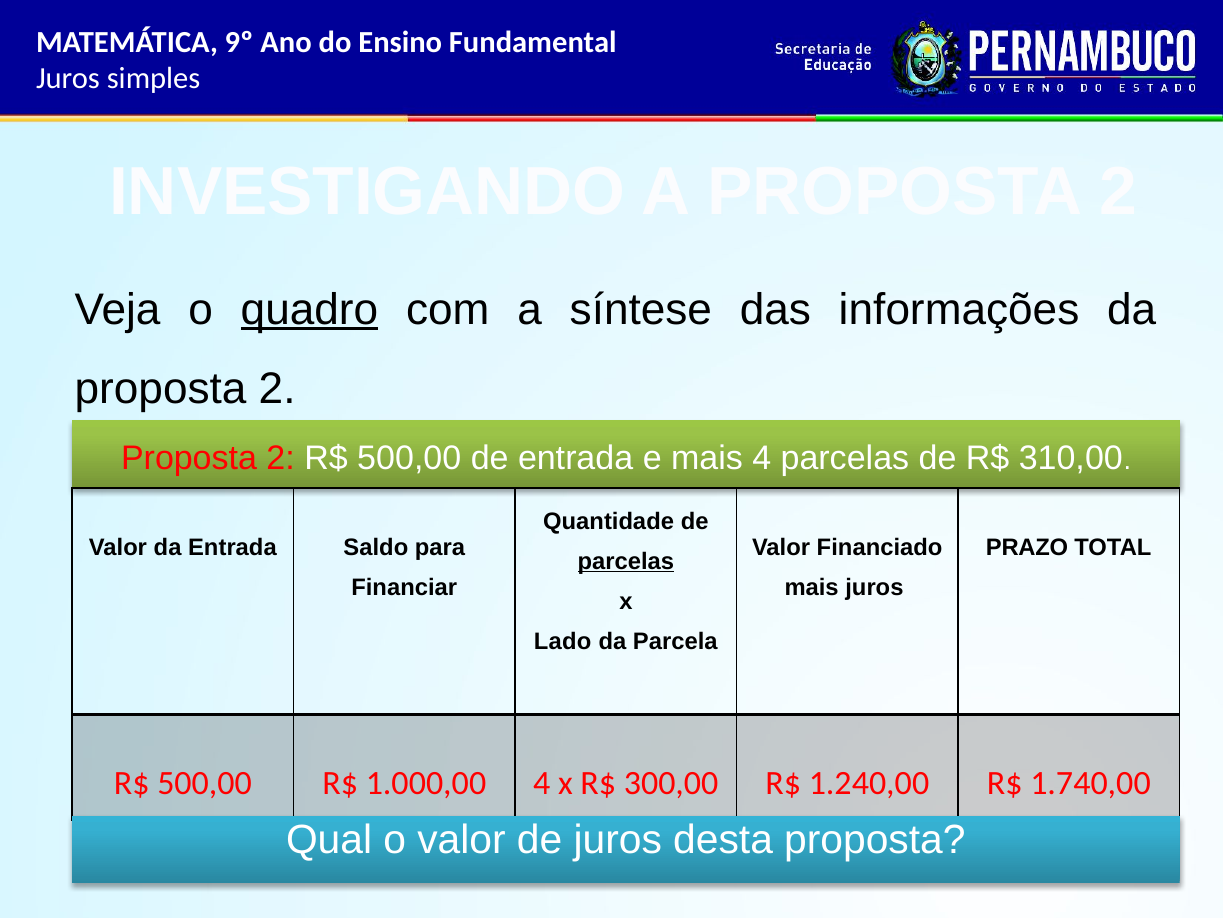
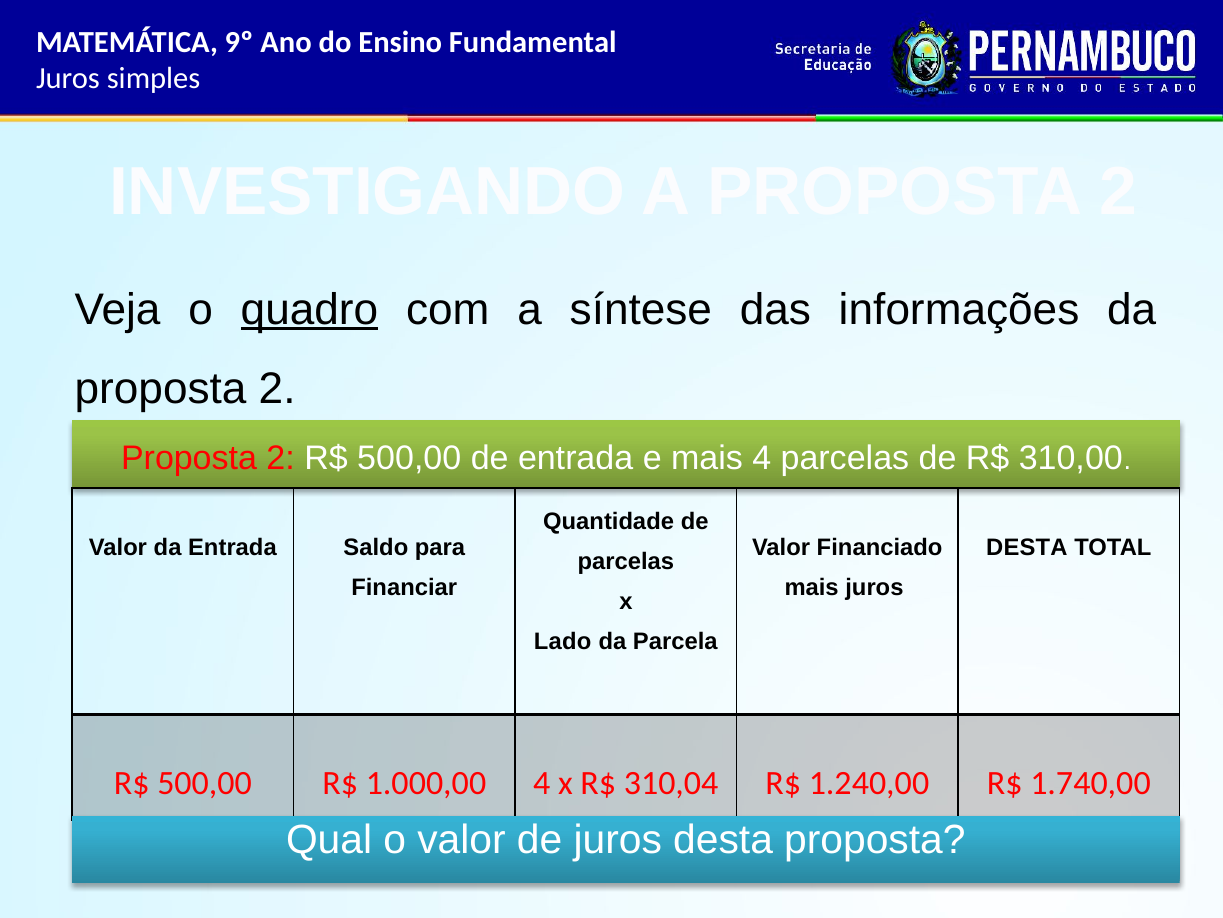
PRAZO at (1027, 547): PRAZO -> DESTA
parcelas at (626, 561) underline: present -> none
300,00: 300,00 -> 310,04
